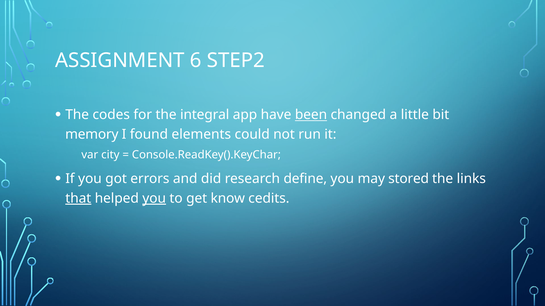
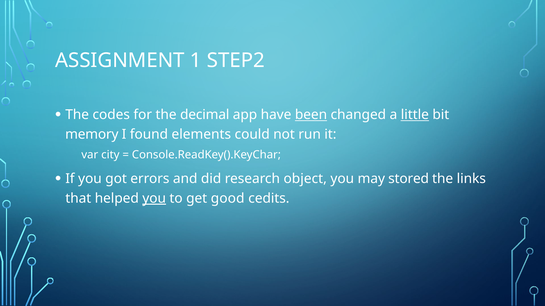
6: 6 -> 1
integral: integral -> decimal
little underline: none -> present
define: define -> object
that underline: present -> none
know: know -> good
